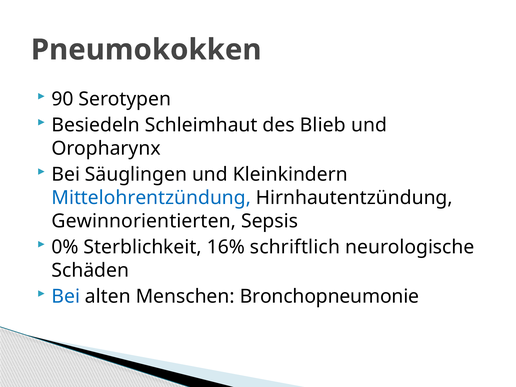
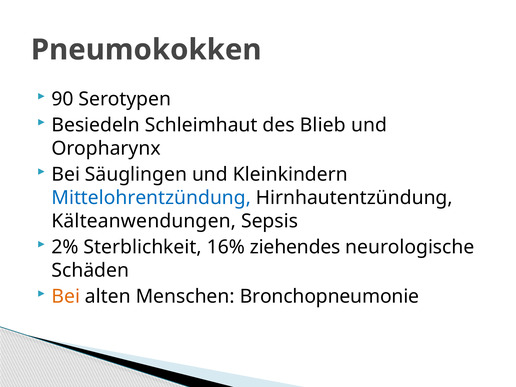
Gewinnorientierten: Gewinnorientierten -> Kälteanwendungen
0%: 0% -> 2%
schriftlich: schriftlich -> ziehendes
Bei at (66, 296) colour: blue -> orange
